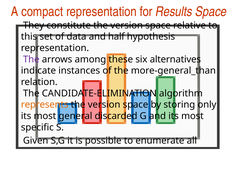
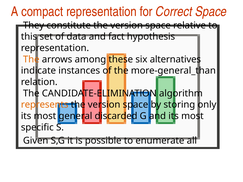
Results: Results -> Correct
half: half -> fact
The at (31, 59) colour: purple -> orange
